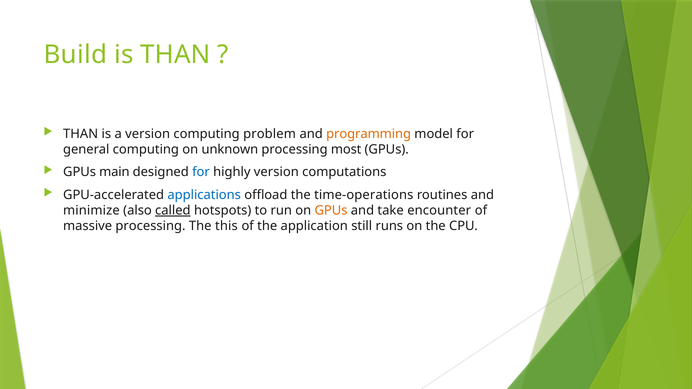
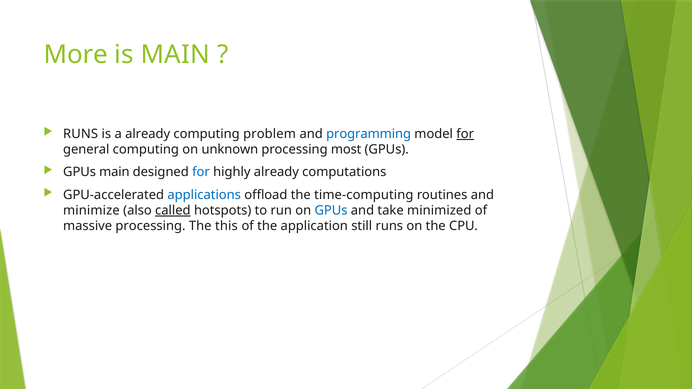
Build: Build -> More
is THAN: THAN -> MAIN
THAN at (81, 134): THAN -> RUNS
a version: version -> already
programming colour: orange -> blue
for at (465, 134) underline: none -> present
highly version: version -> already
time-operations: time-operations -> time-computing
GPUs at (331, 211) colour: orange -> blue
encounter: encounter -> minimized
